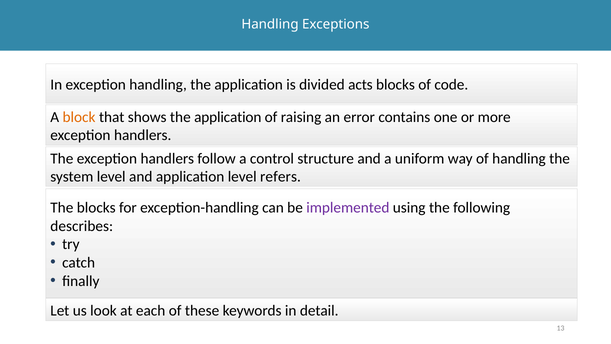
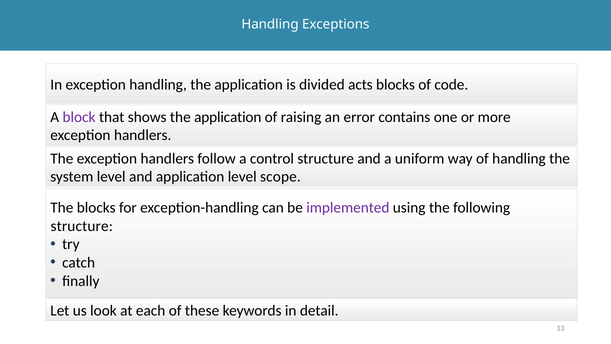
block colour: orange -> purple
refers: refers -> scope
describes at (82, 226): describes -> structure
